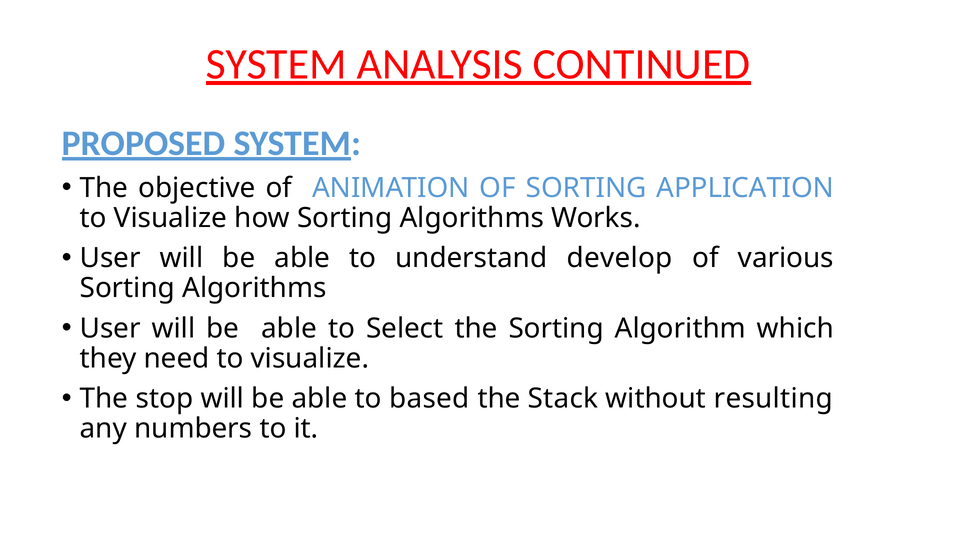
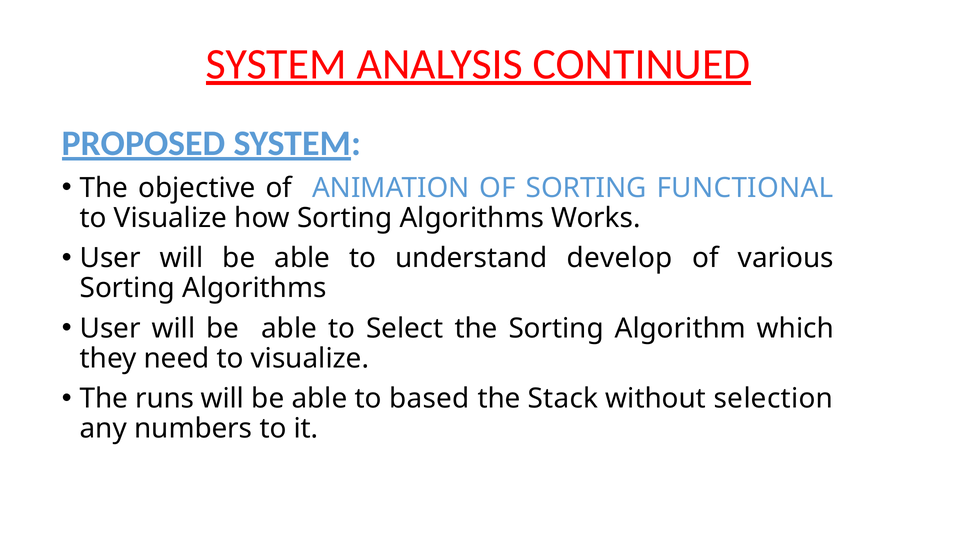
APPLICATION: APPLICATION -> FUNCTIONAL
stop: stop -> runs
resulting: resulting -> selection
